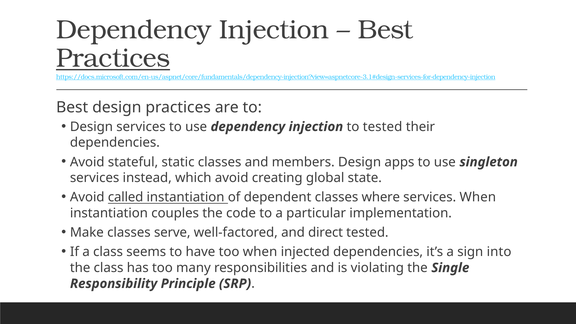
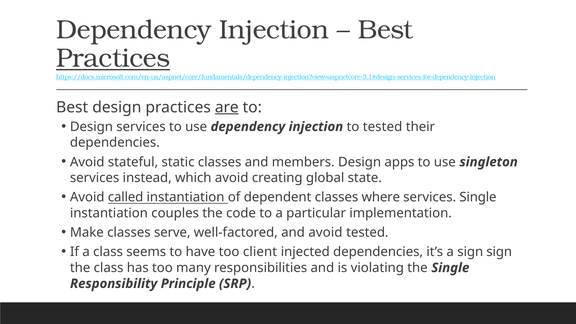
are underline: none -> present
services When: When -> Single
and direct: direct -> avoid
too when: when -> client
sign into: into -> sign
